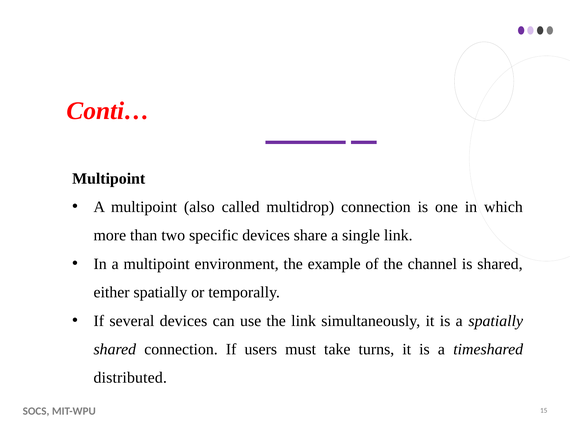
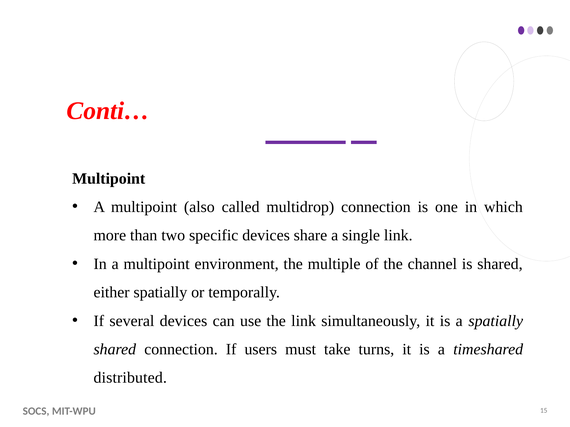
example: example -> multiple
